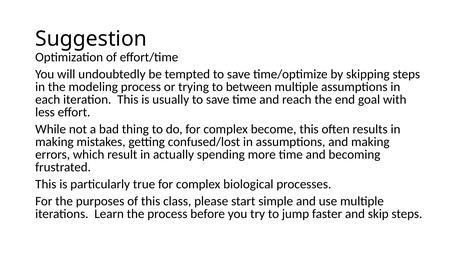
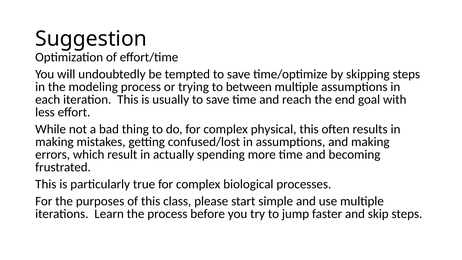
become: become -> physical
